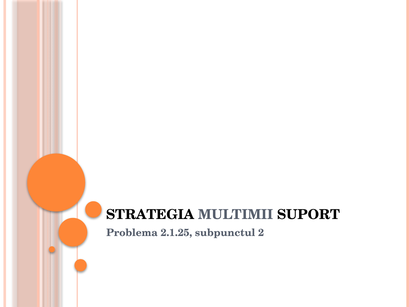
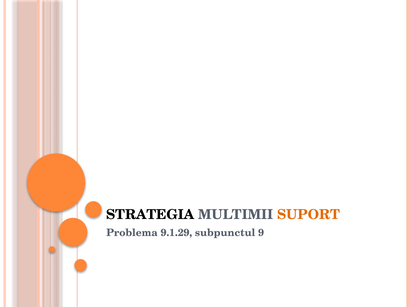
SUPORT colour: black -> orange
2.1.25: 2.1.25 -> 9.1.29
2: 2 -> 9
